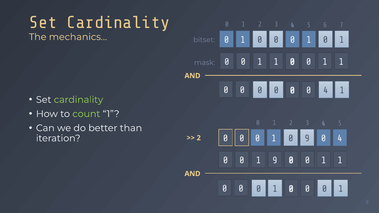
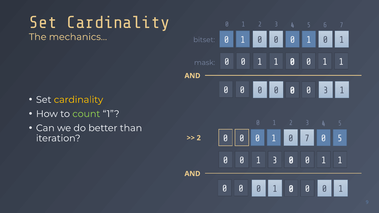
0 0 0 4: 4 -> 3
cardinality at (78, 100) colour: light green -> yellow
0 9: 9 -> 7
4 at (340, 138): 4 -> 5
1 9: 9 -> 3
